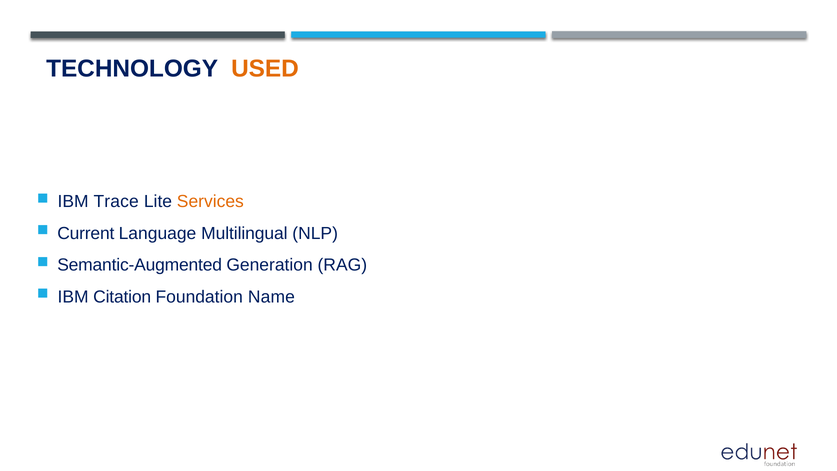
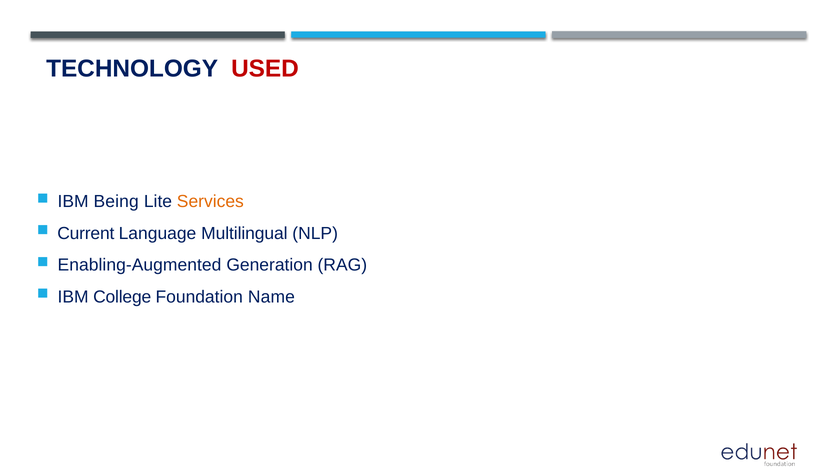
USED colour: orange -> red
Trace: Trace -> Being
Semantic-Augmented: Semantic-Augmented -> Enabling-Augmented
Citation: Citation -> College
